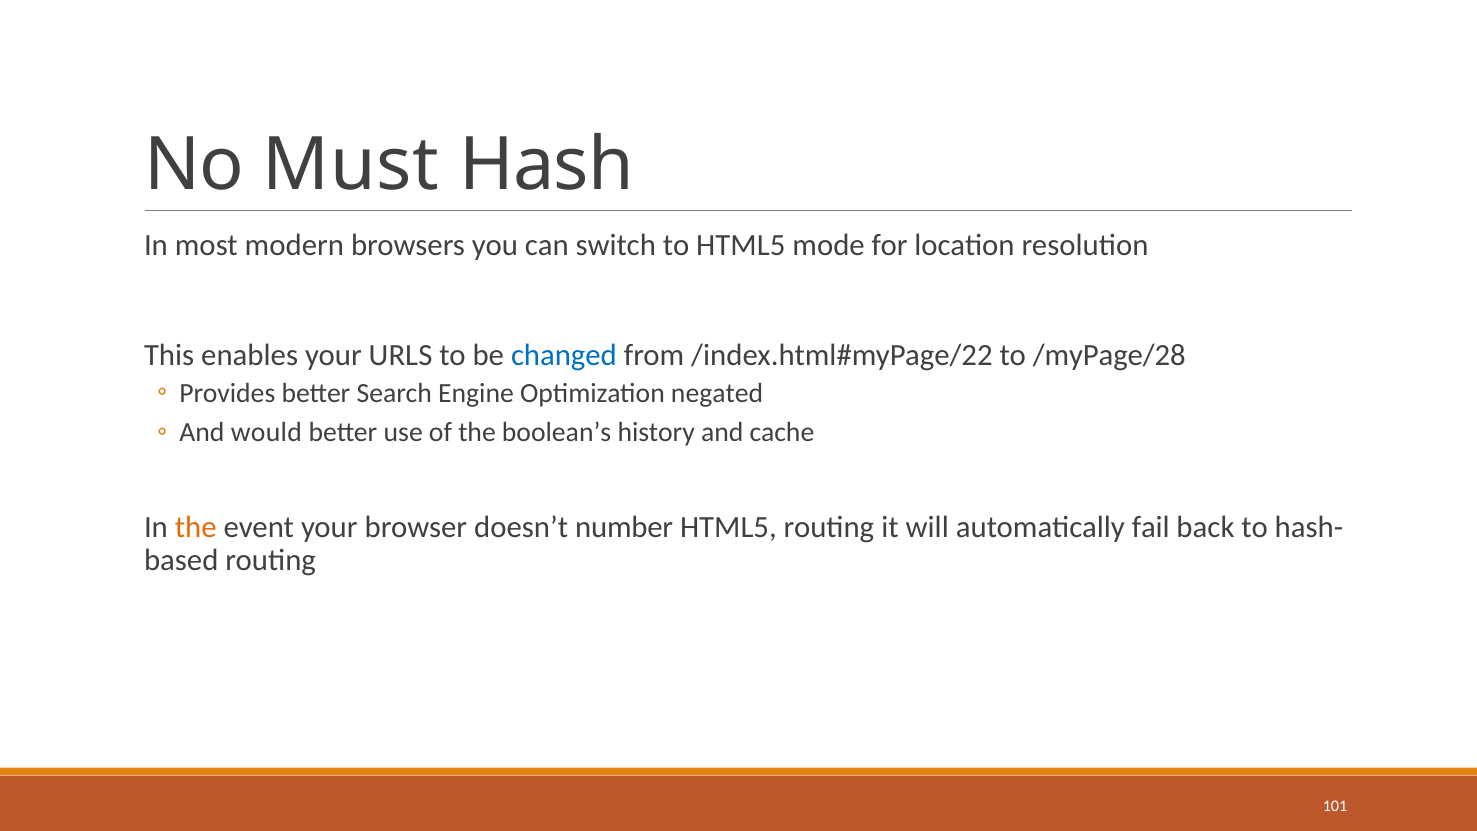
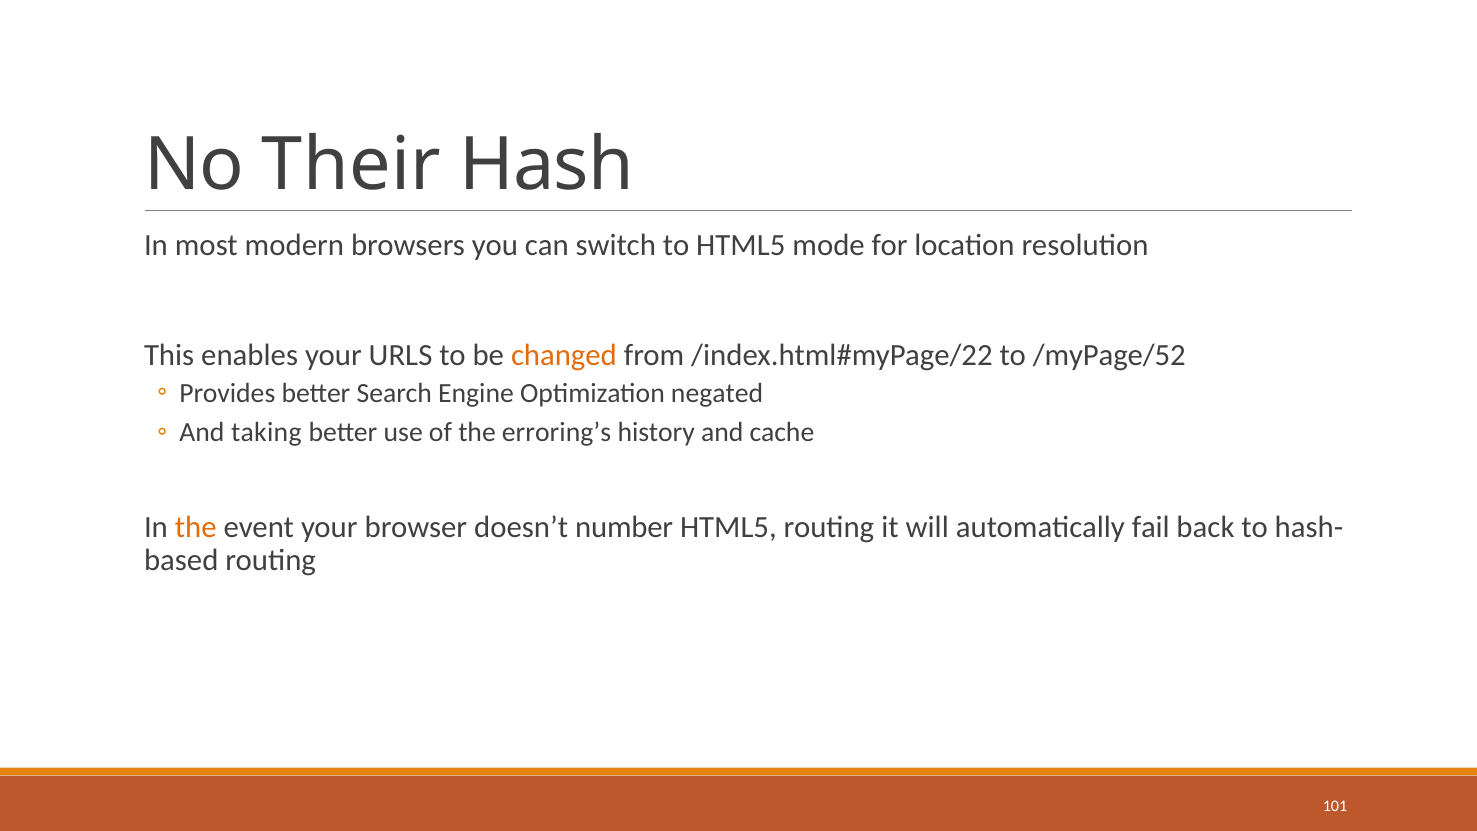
Must: Must -> Their
changed colour: blue -> orange
/myPage/28: /myPage/28 -> /myPage/52
would: would -> taking
boolean’s: boolean’s -> erroring’s
